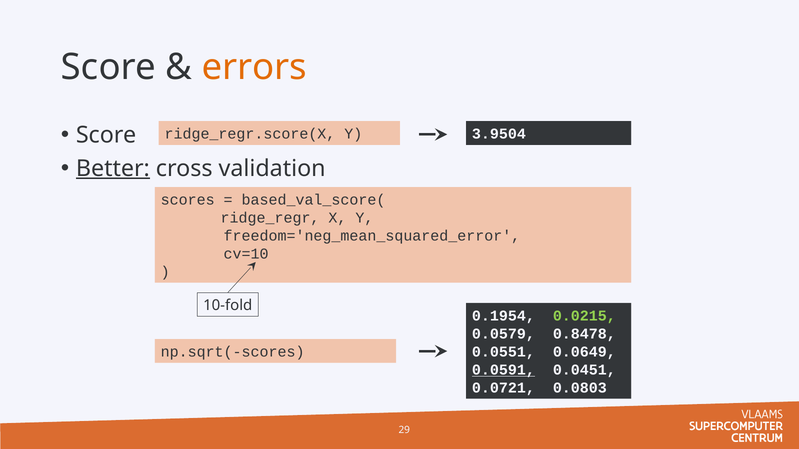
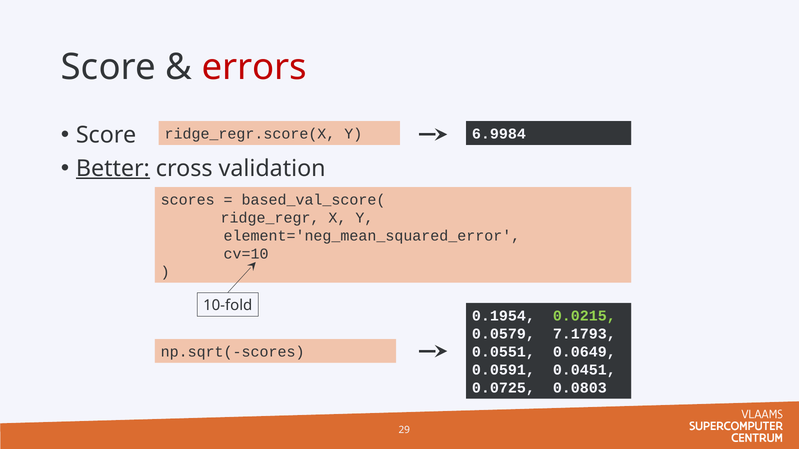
errors colour: orange -> red
3.9504: 3.9504 -> 6.9984
freedom='neg_mean_squared_error: freedom='neg_mean_squared_error -> element='neg_mean_squared_error
0.8478: 0.8478 -> 7.1793
0.0591 underline: present -> none
0.0721: 0.0721 -> 0.0725
